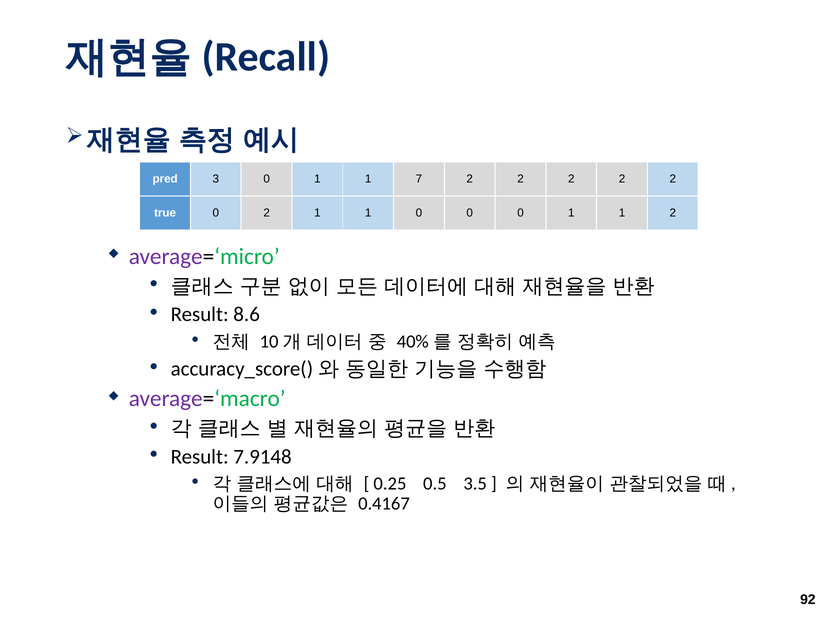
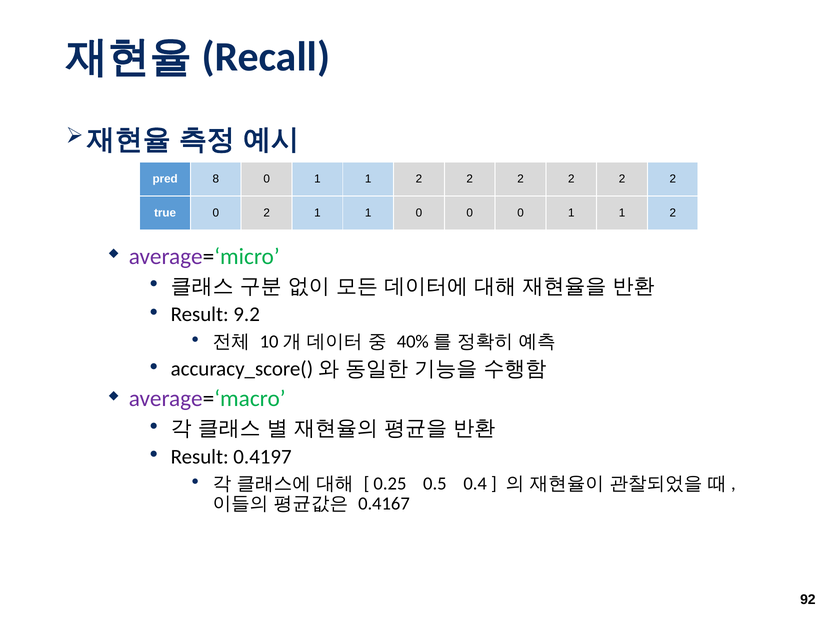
3: 3 -> 8
7 at (419, 179): 7 -> 2
8.6: 8.6 -> 9.2
7.9148: 7.9148 -> 0.4197
3.5: 3.5 -> 0.4
